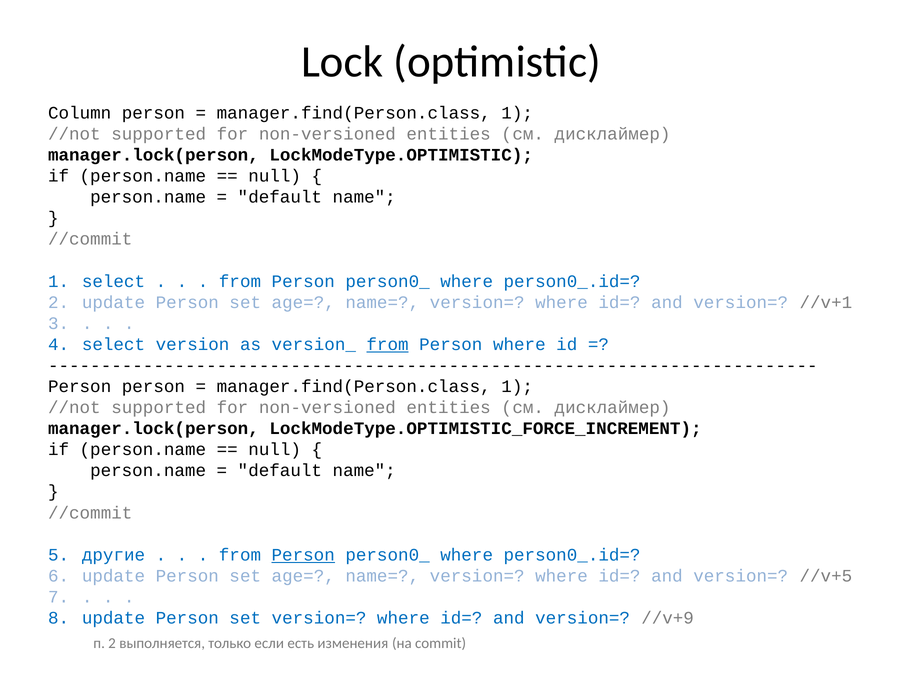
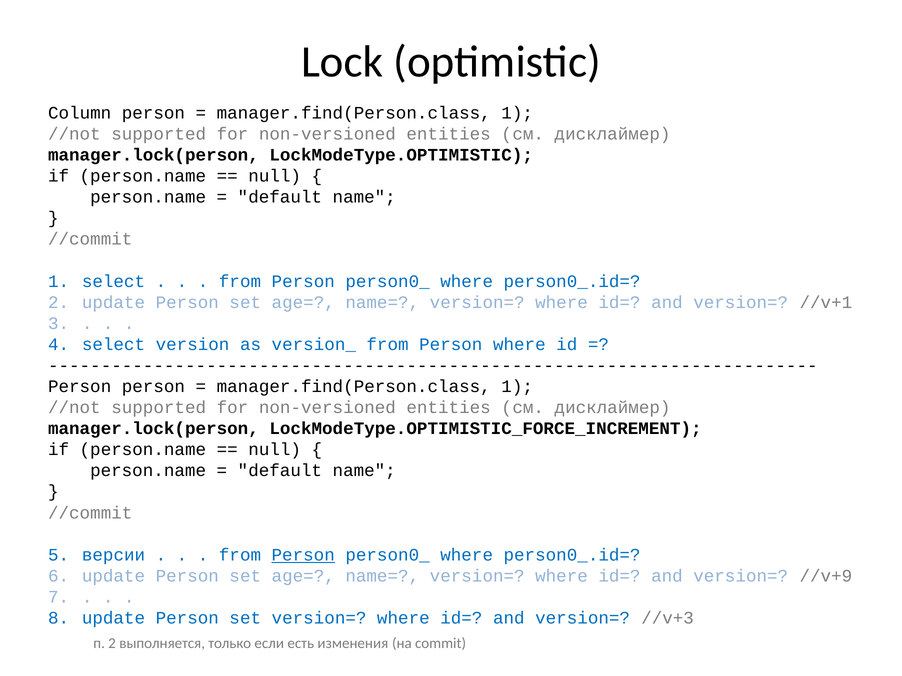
from at (388, 345) underline: present -> none
другие: другие -> версии
//v+5: //v+5 -> //v+9
//v+9: //v+9 -> //v+3
